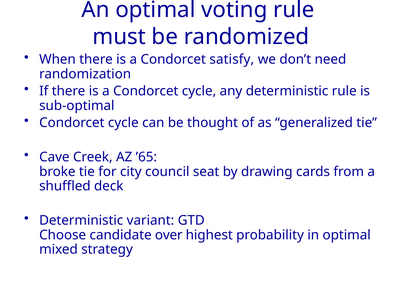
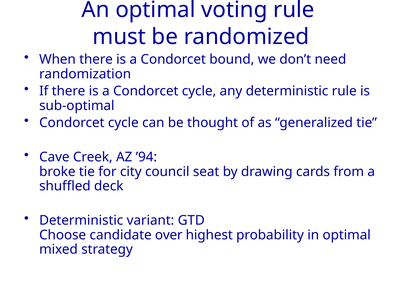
satisfy: satisfy -> bound
’65: ’65 -> ’94
